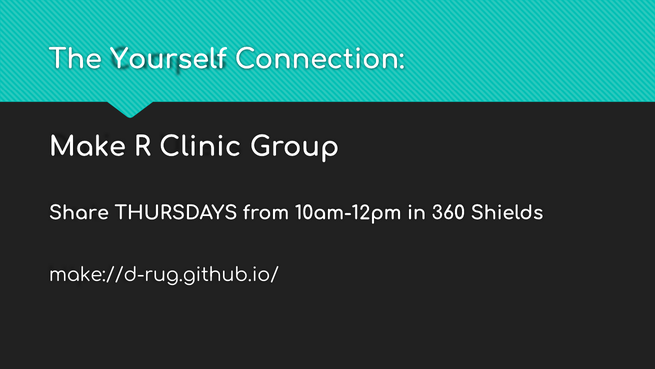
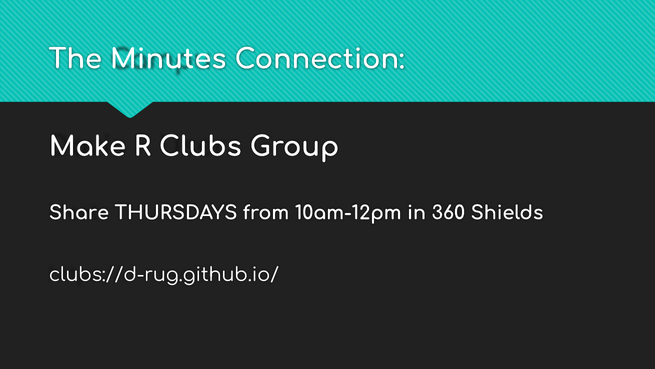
Yourself: Yourself -> Minutes
Clinic: Clinic -> Clubs
make://d-rug.github.io/: make://d-rug.github.io/ -> clubs://d-rug.github.io/
